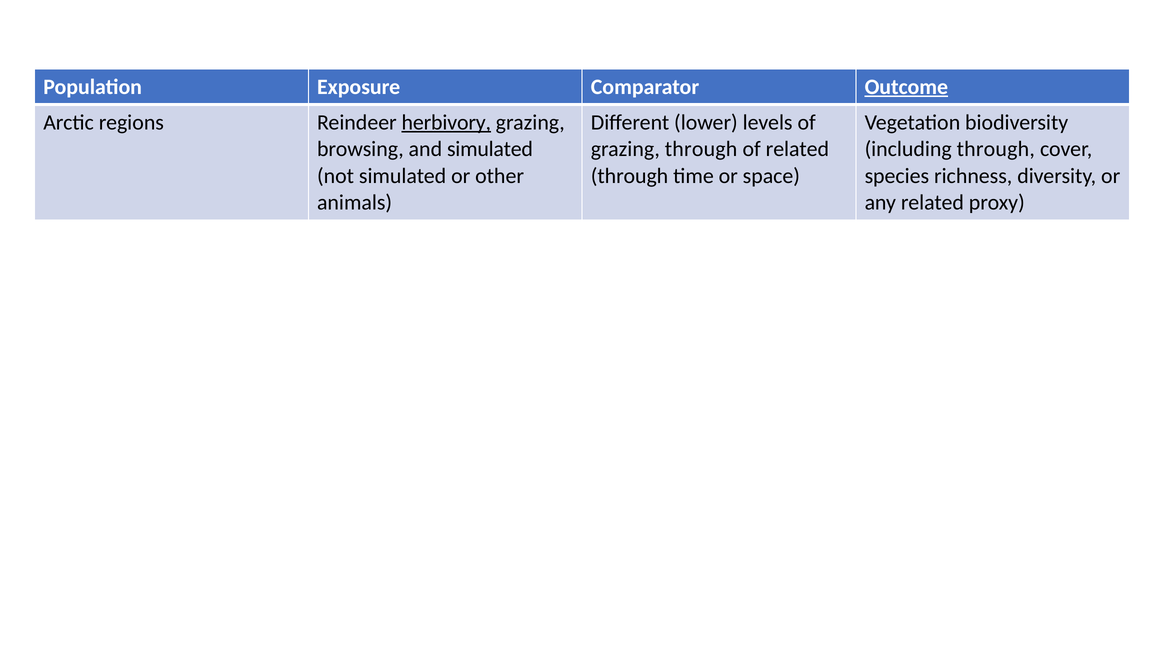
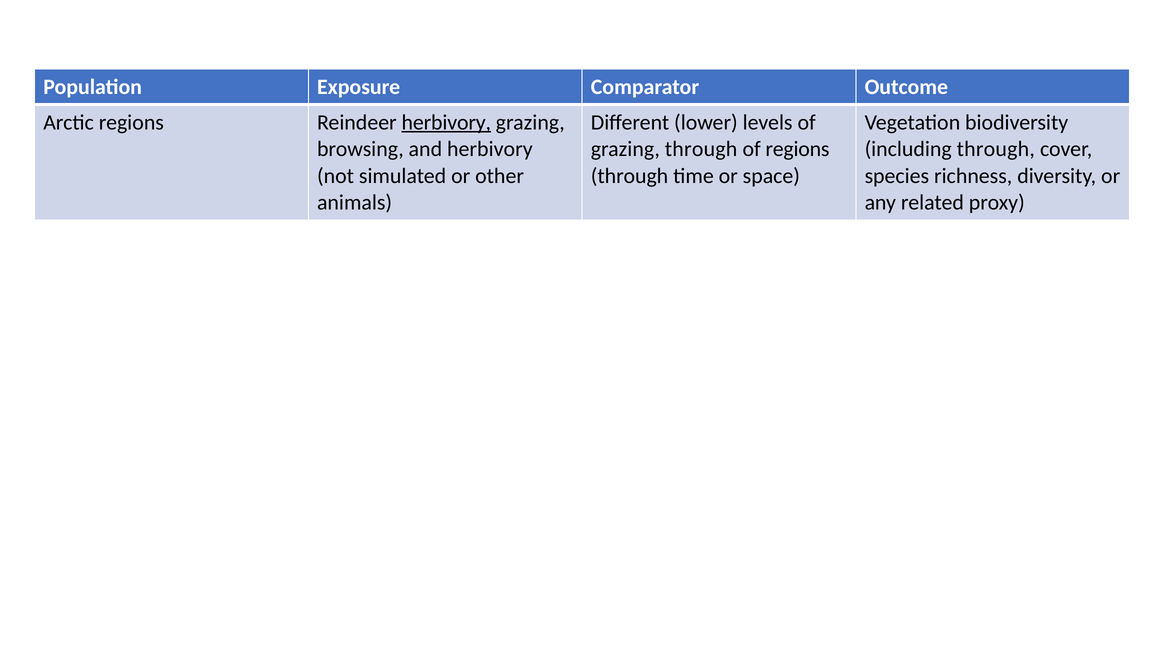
Outcome underline: present -> none
and simulated: simulated -> herbivory
of related: related -> regions
